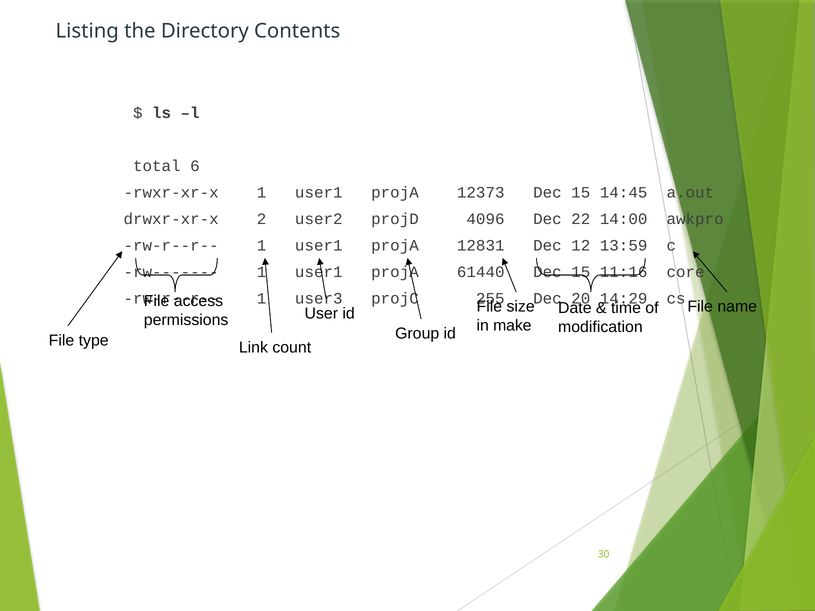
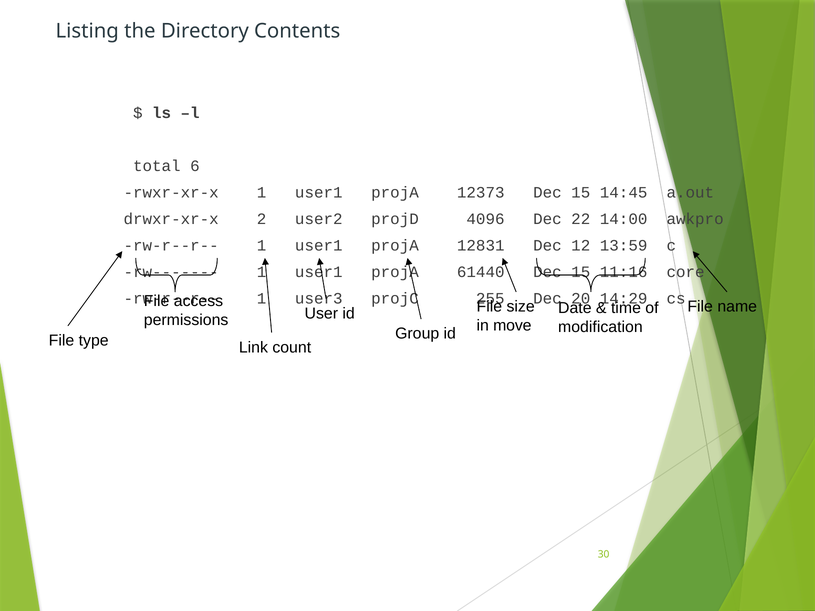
make: make -> move
